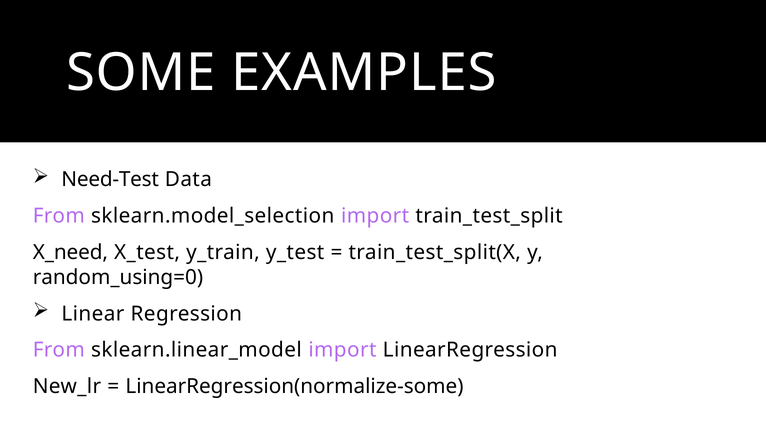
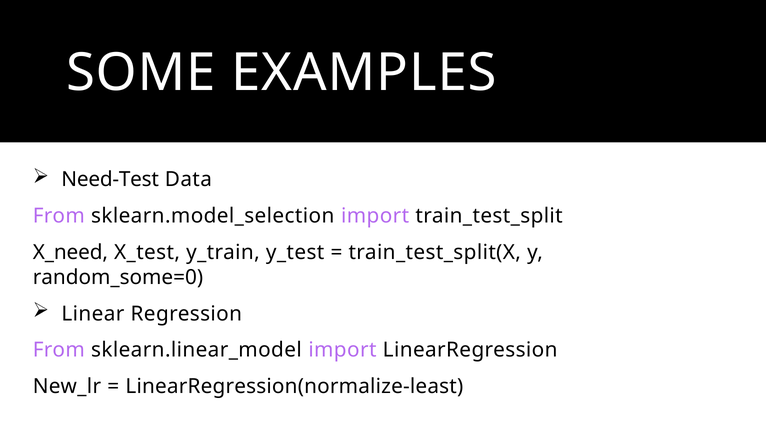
random_using=0: random_using=0 -> random_some=0
LinearRegression(normalize-some: LinearRegression(normalize-some -> LinearRegression(normalize-least
